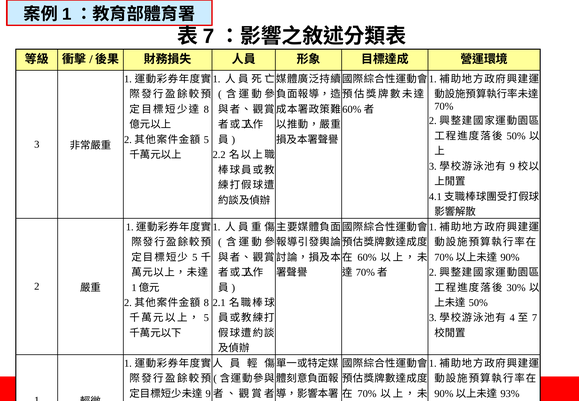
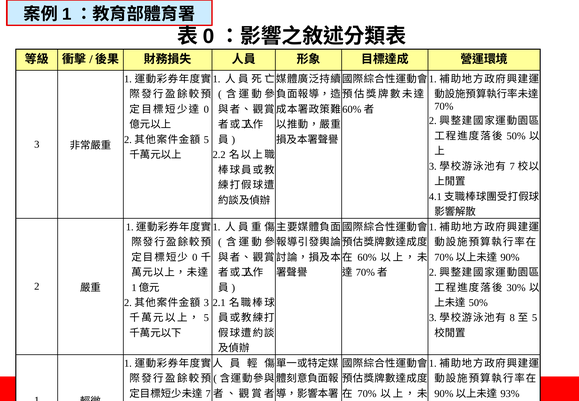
7 at (209, 36): 7 -> 0
8 at (206, 109): 8 -> 0
9 at (512, 166): 9 -> 7
5 at (195, 257): 5 -> 0
8 at (206, 303): 8 -> 3
4: 4 -> 8
7 at (535, 318): 7 -> 5
9 at (208, 394): 9 -> 7
